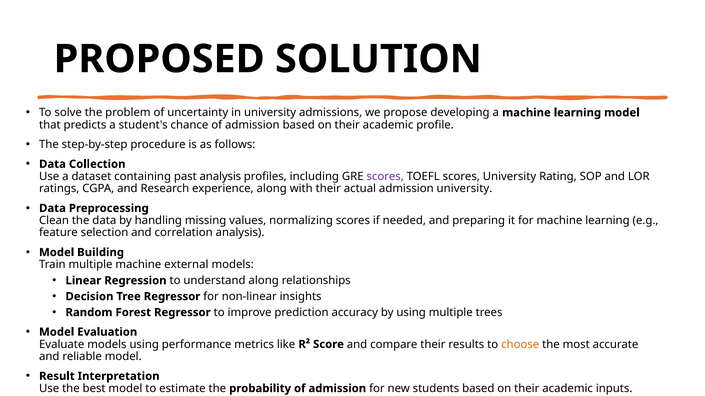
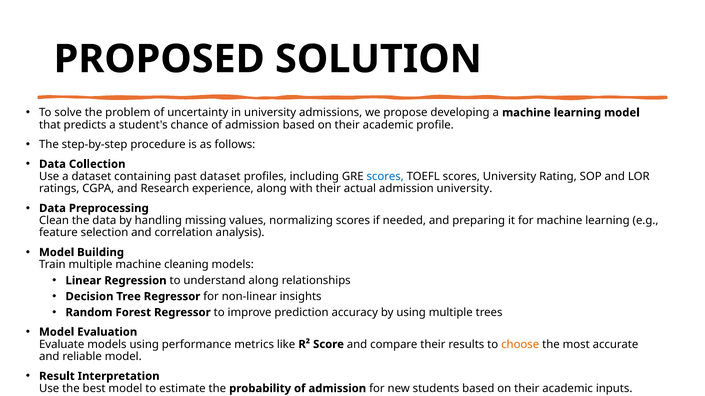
past analysis: analysis -> dataset
scores at (385, 177) colour: purple -> blue
external: external -> cleaning
